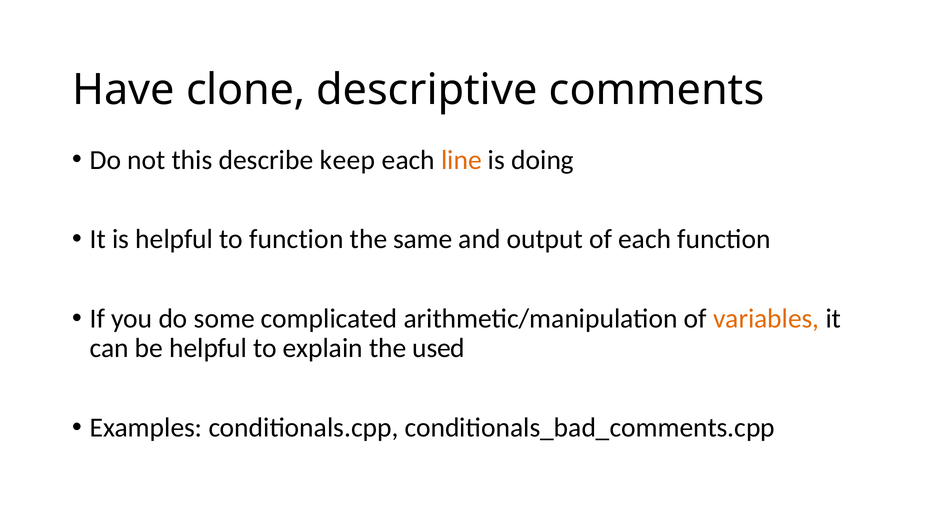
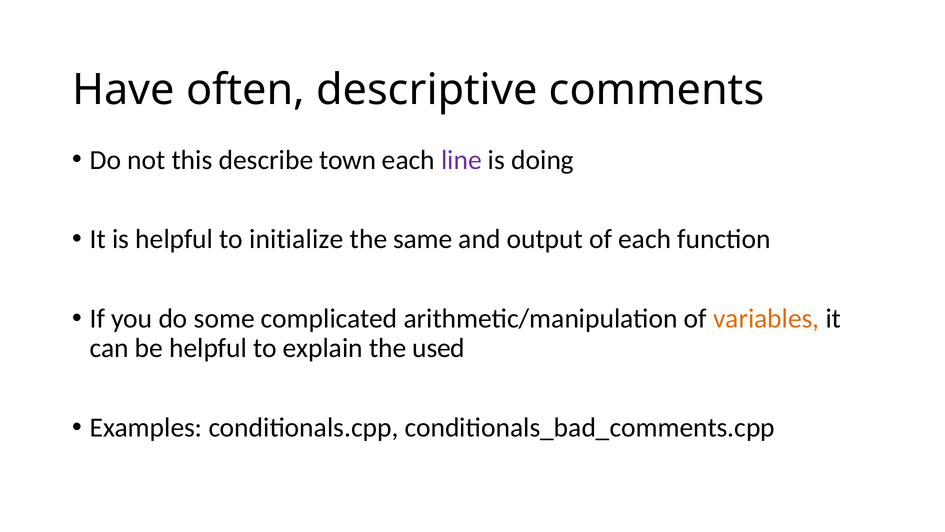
clone: clone -> often
keep: keep -> town
line colour: orange -> purple
to function: function -> initialize
